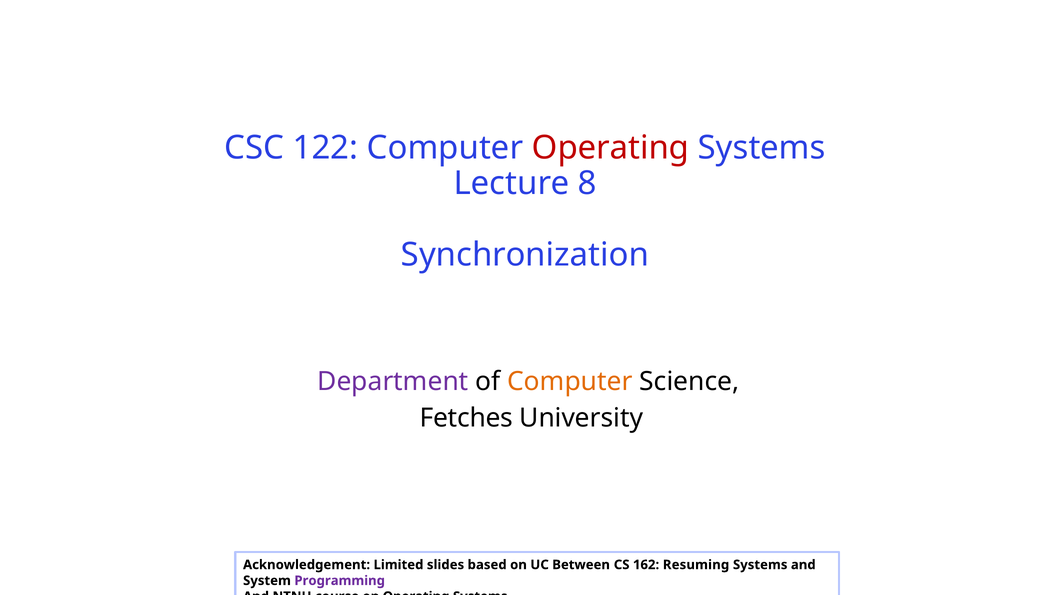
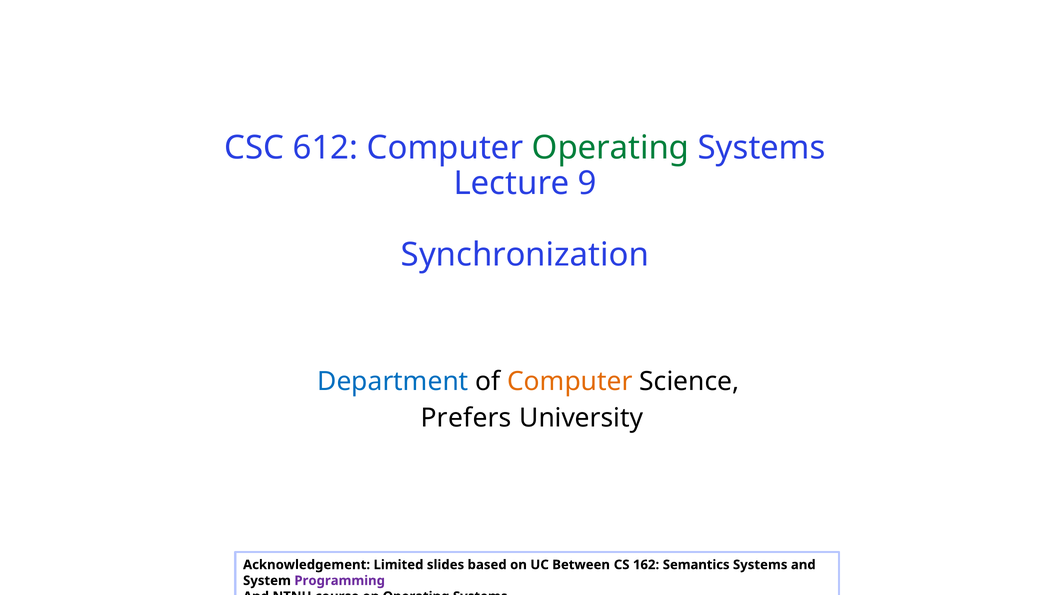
122: 122 -> 612
Operating at (611, 148) colour: red -> green
8: 8 -> 9
Department colour: purple -> blue
Fetches: Fetches -> Prefers
Resuming: Resuming -> Semantics
